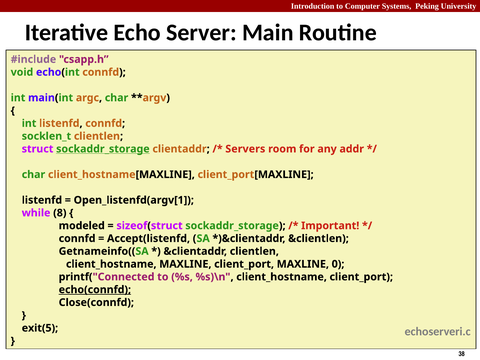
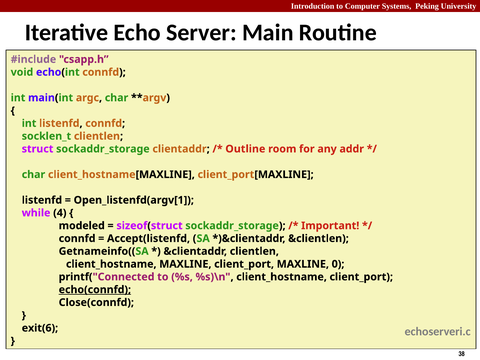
sockaddr_storage at (103, 149) underline: present -> none
Servers: Servers -> Outline
8: 8 -> 4
exit(5: exit(5 -> exit(6
